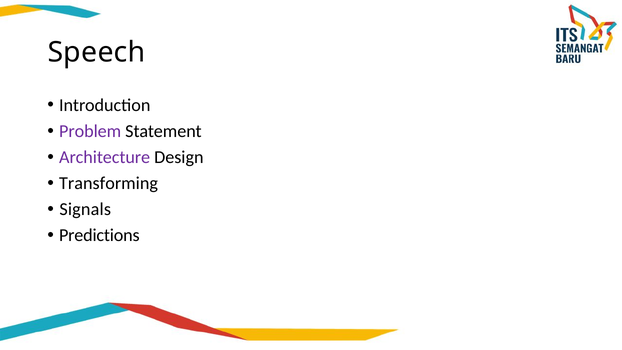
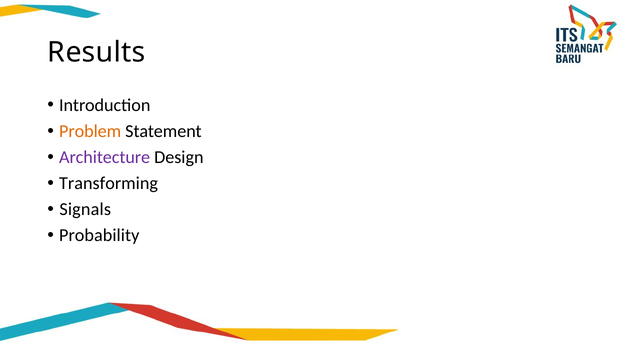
Speech: Speech -> Results
Problem colour: purple -> orange
Predictions: Predictions -> Probability
